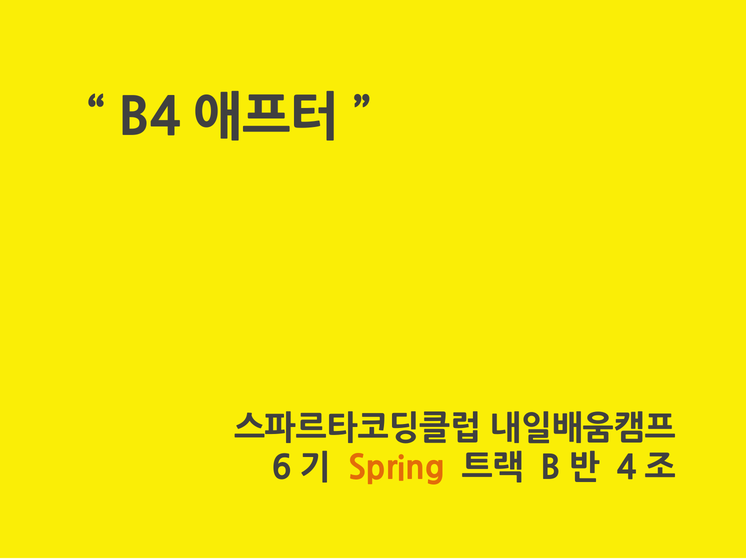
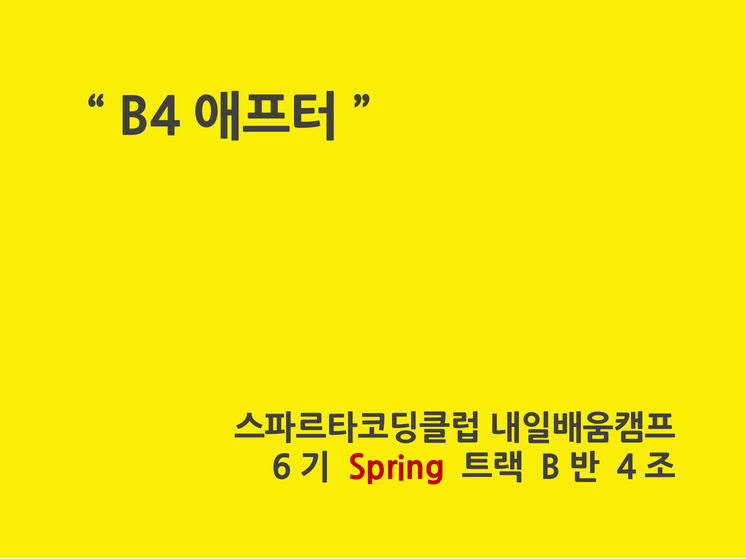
Spring colour: orange -> red
